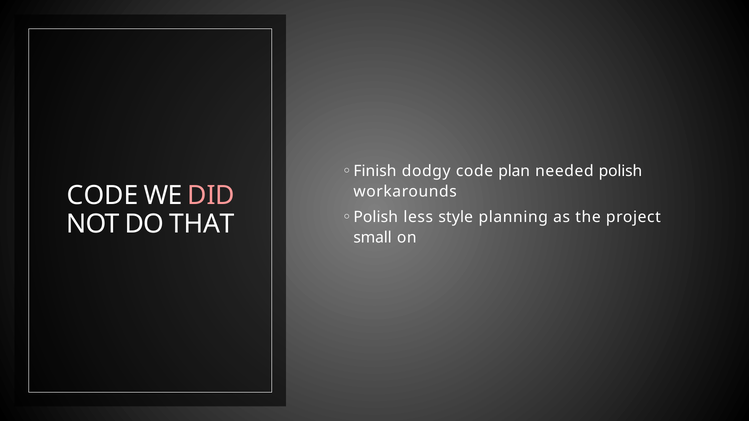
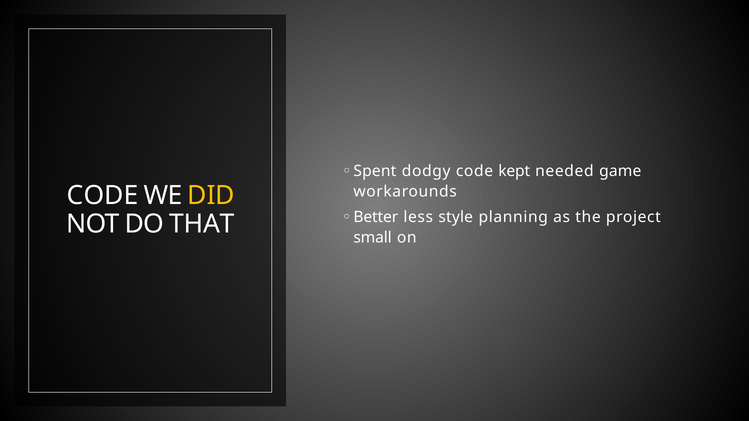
Finish: Finish -> Spent
plan: plan -> kept
needed polish: polish -> game
DID colour: pink -> yellow
Polish at (376, 217): Polish -> Better
